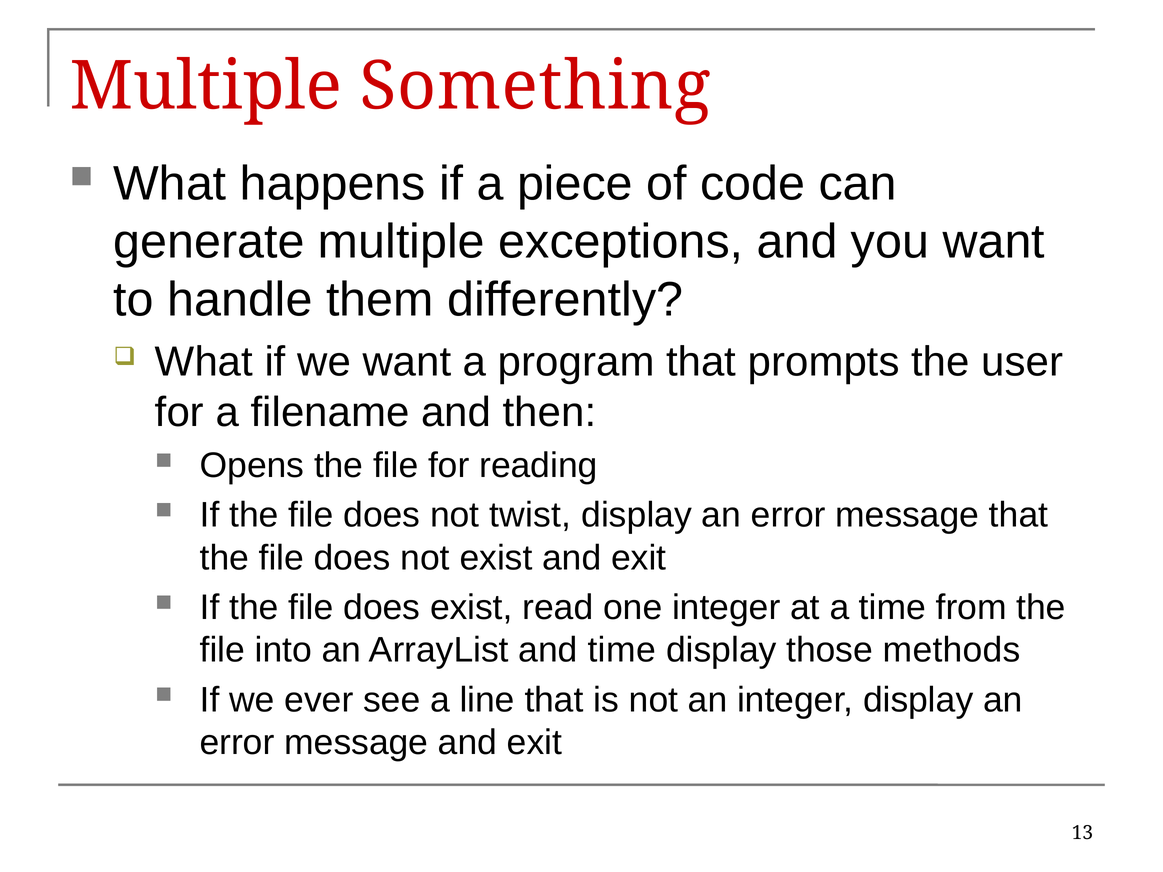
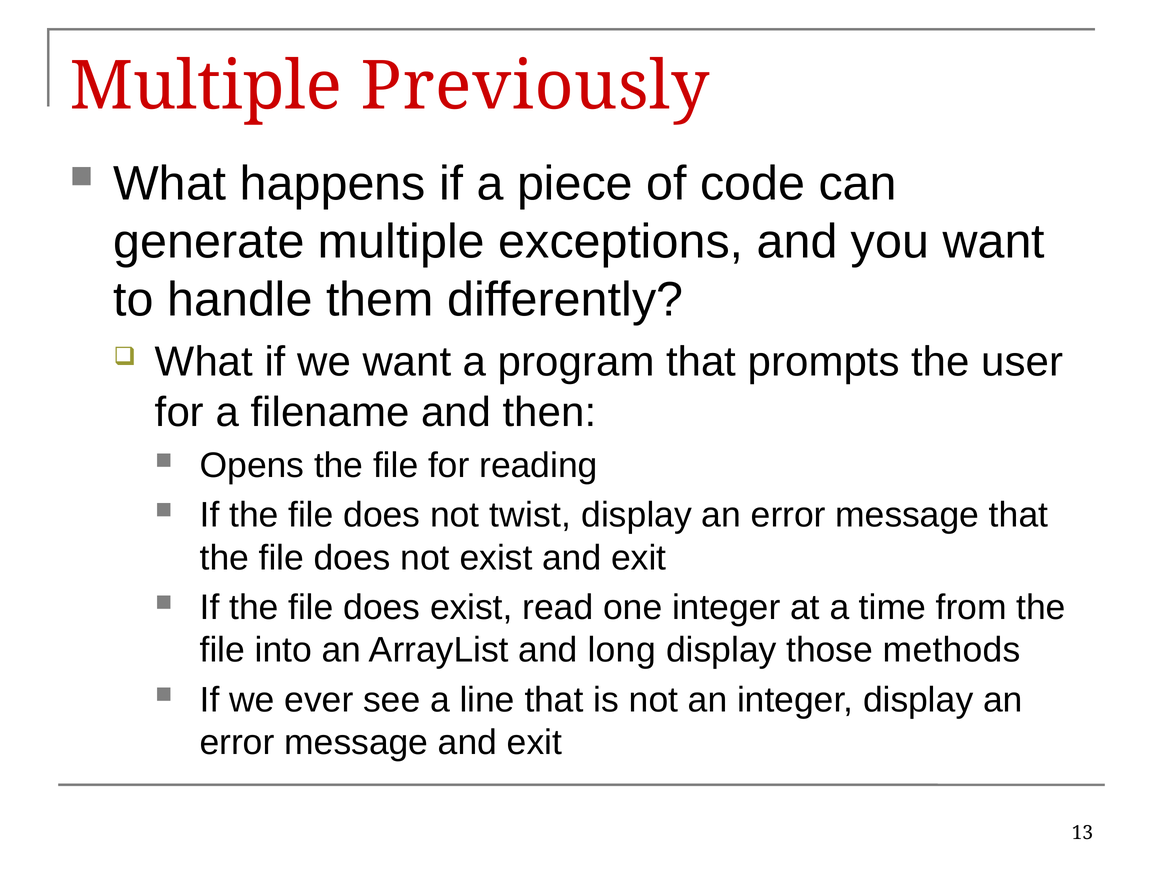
Something: Something -> Previously
and time: time -> long
